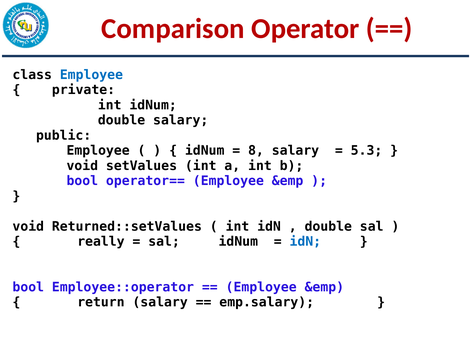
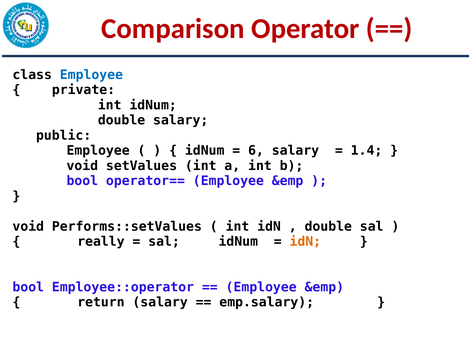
8: 8 -> 6
5.3: 5.3 -> 1.4
Returned::setValues: Returned::setValues -> Performs::setValues
idN at (305, 242) colour: blue -> orange
